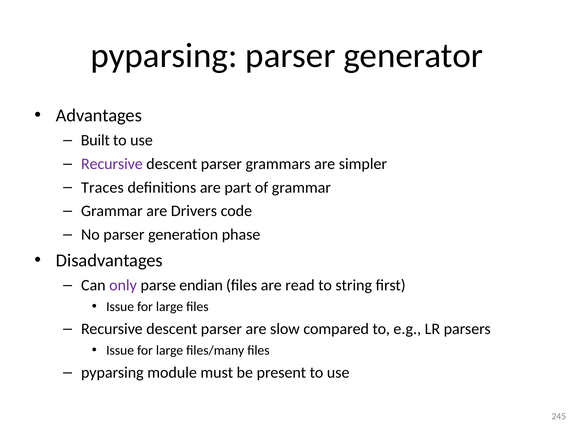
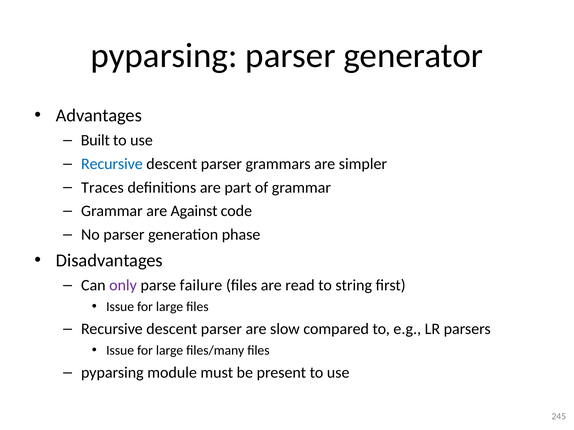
Recursive at (112, 164) colour: purple -> blue
Drivers: Drivers -> Against
endian: endian -> failure
